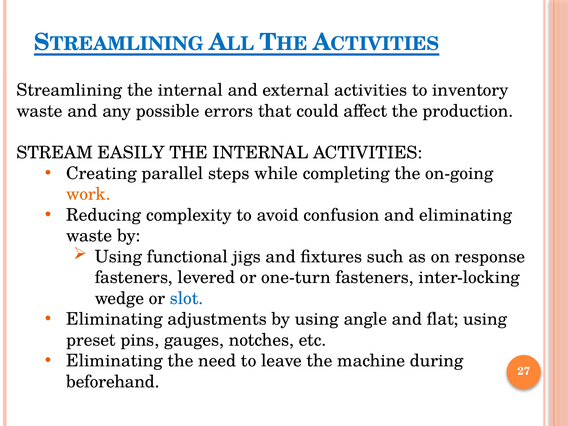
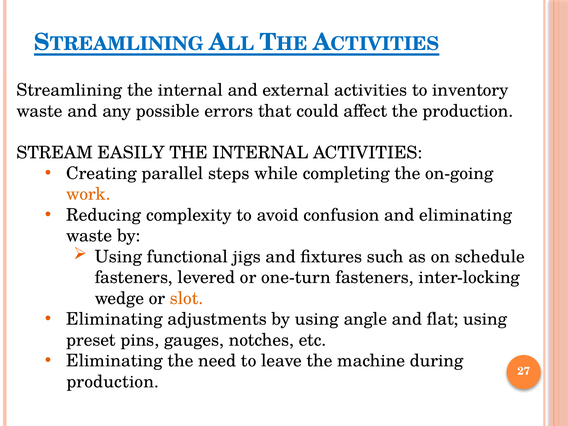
response: response -> schedule
slot colour: blue -> orange
beforehand at (113, 382): beforehand -> production
